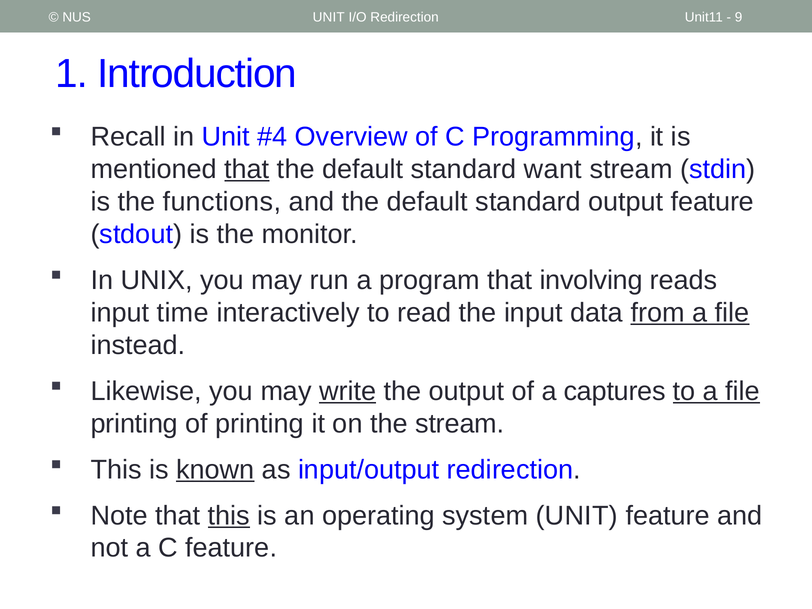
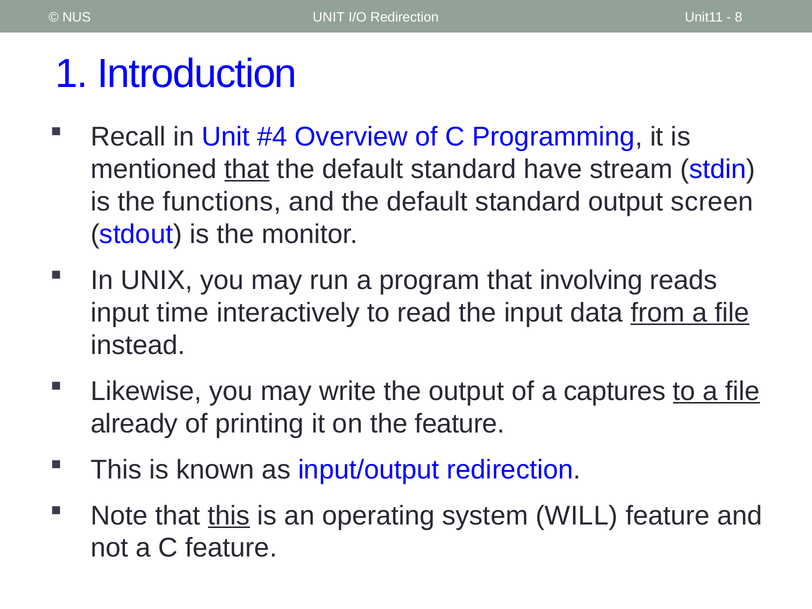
9: 9 -> 8
want: want -> have
output feature: feature -> screen
write underline: present -> none
printing at (134, 424): printing -> already
the stream: stream -> feature
known underline: present -> none
system UNIT: UNIT -> WILL
